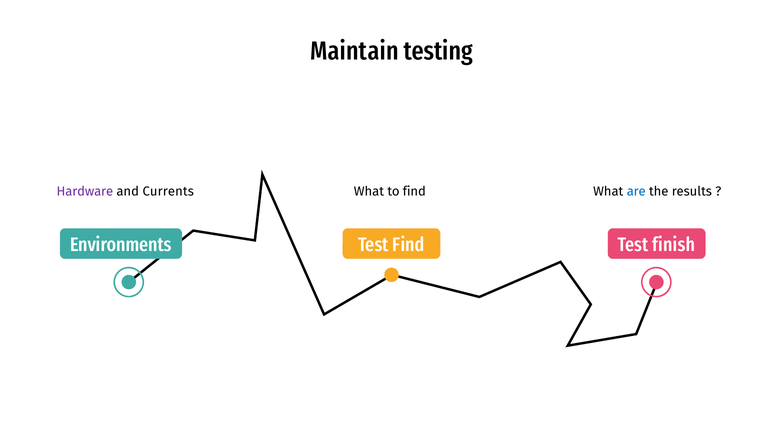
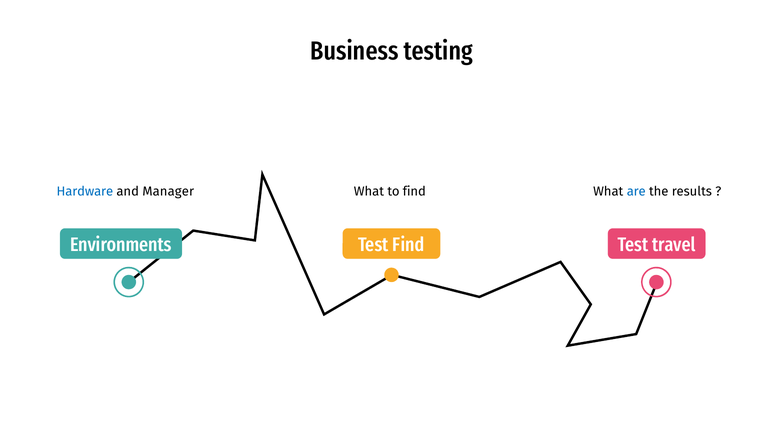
Maintain: Maintain -> Business
Hardware colour: purple -> blue
Currents: Currents -> Manager
finish: finish -> travel
